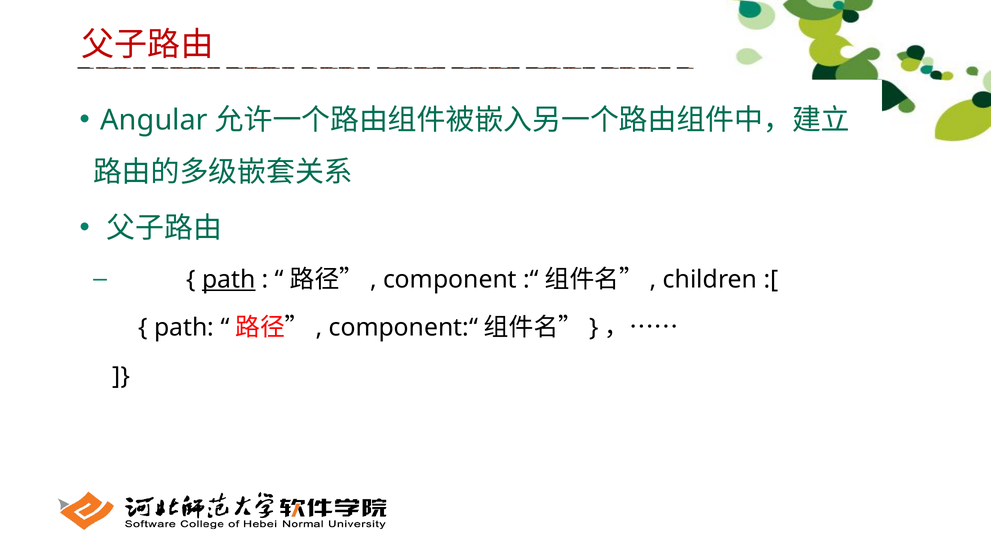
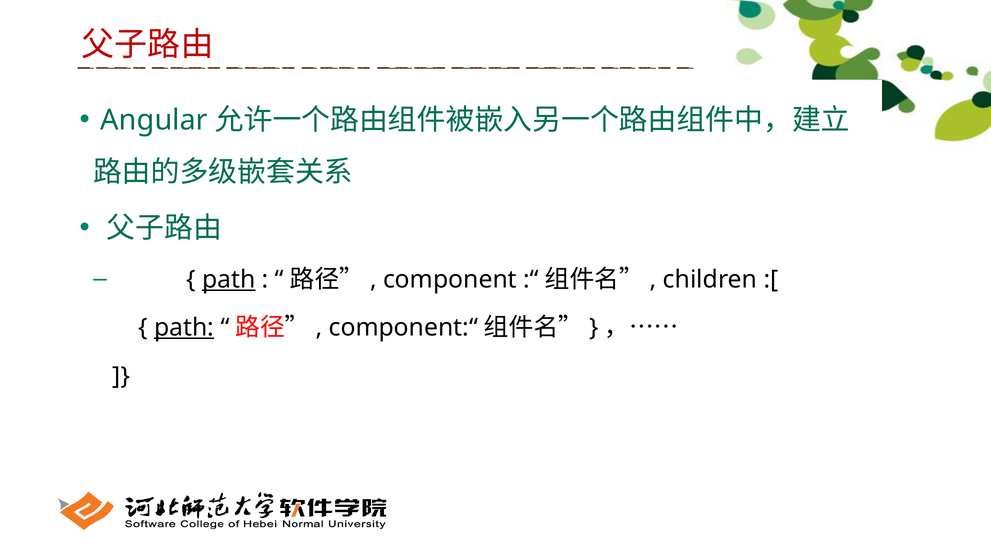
path at (184, 328) underline: none -> present
